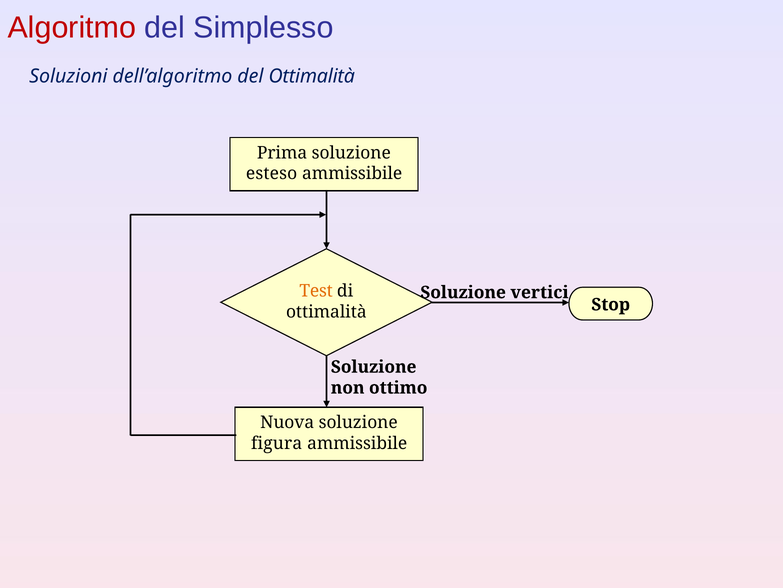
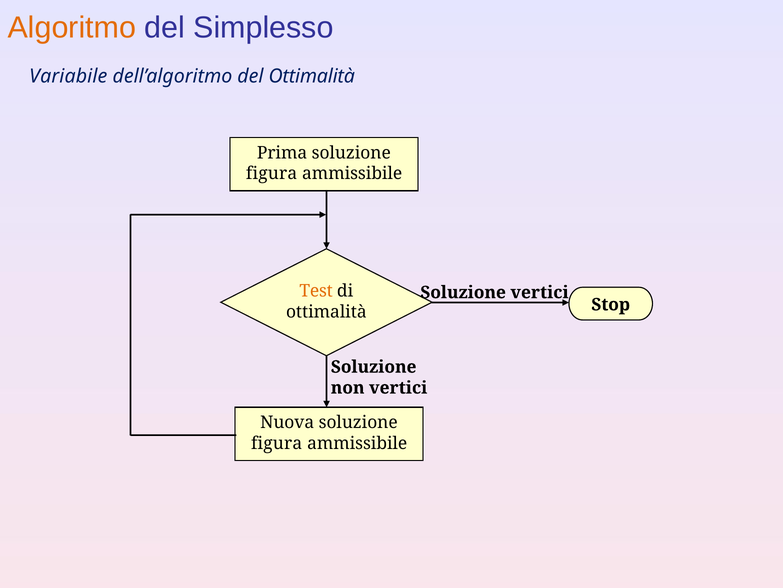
Algoritmo colour: red -> orange
Soluzioni: Soluzioni -> Variabile
esteso at (272, 173): esteso -> figura
non ottimo: ottimo -> vertici
